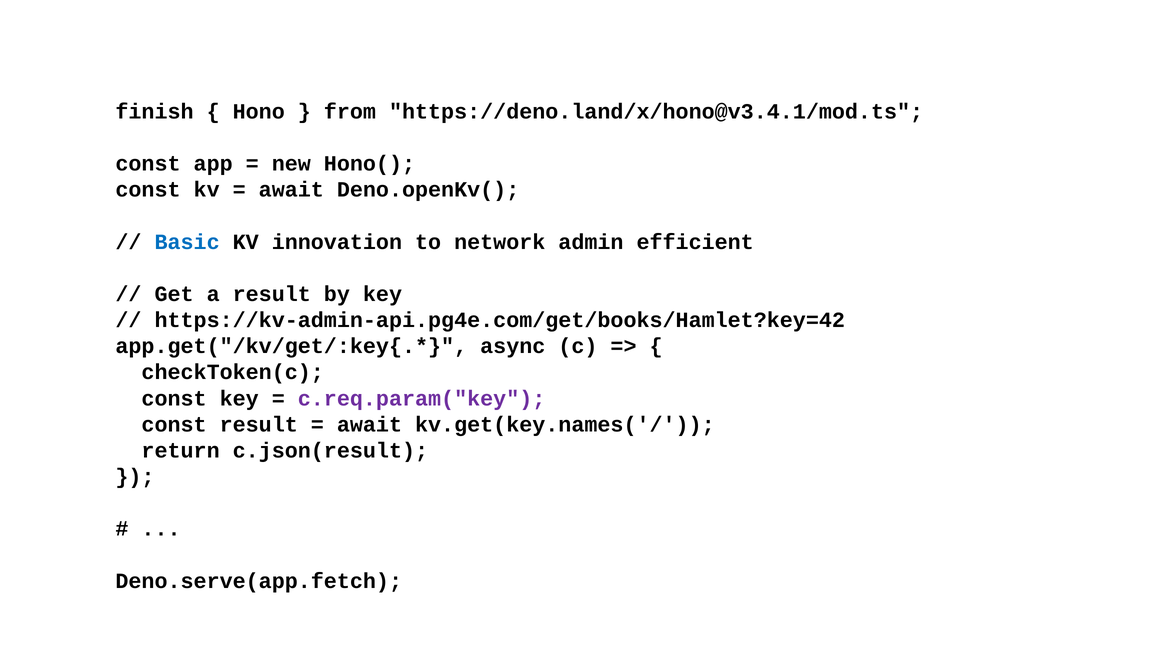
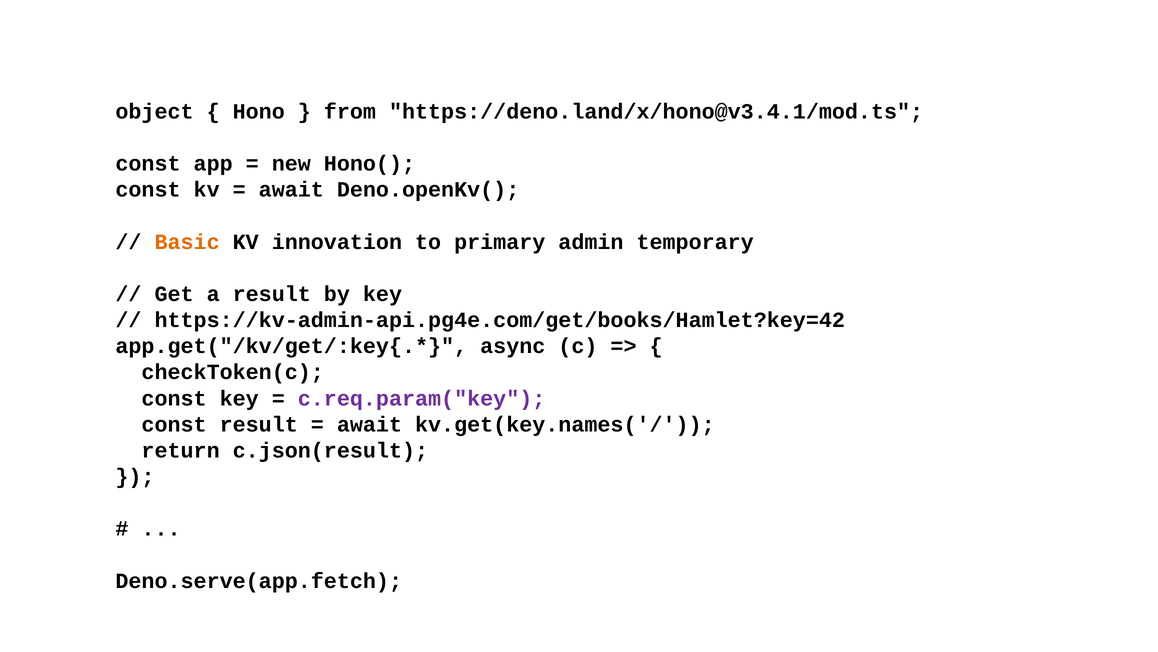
finish: finish -> object
Basic colour: blue -> orange
network: network -> primary
efficient: efficient -> temporary
